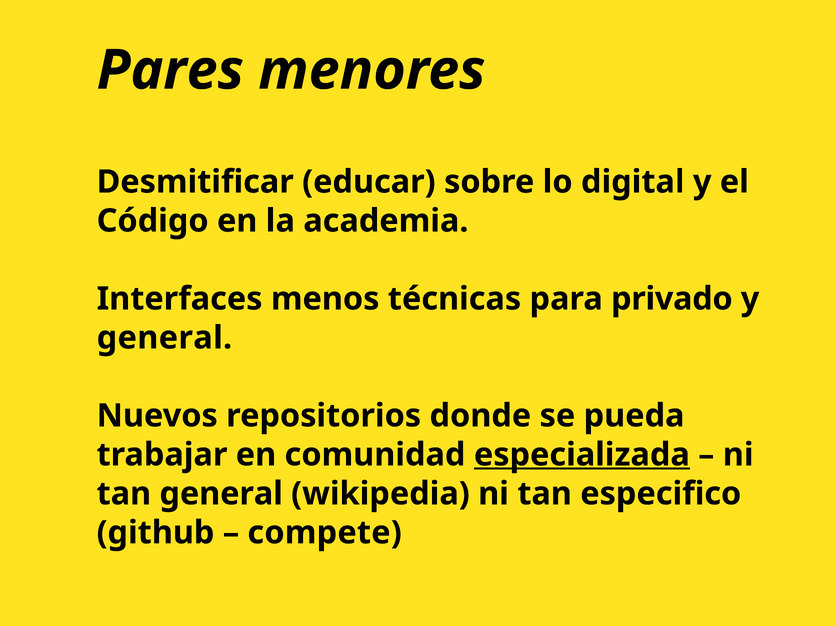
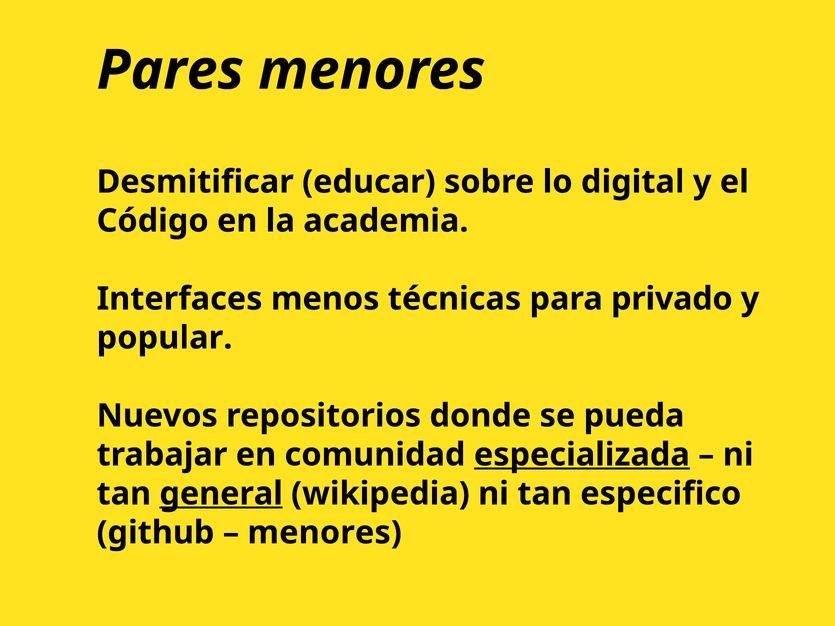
general at (164, 338): general -> popular
general at (221, 494) underline: none -> present
compete at (325, 533): compete -> menores
